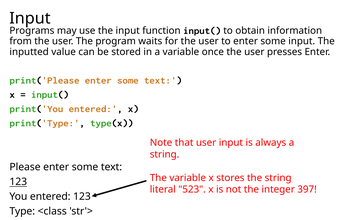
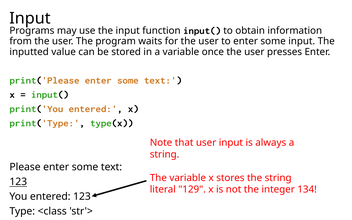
523: 523 -> 129
397: 397 -> 134
